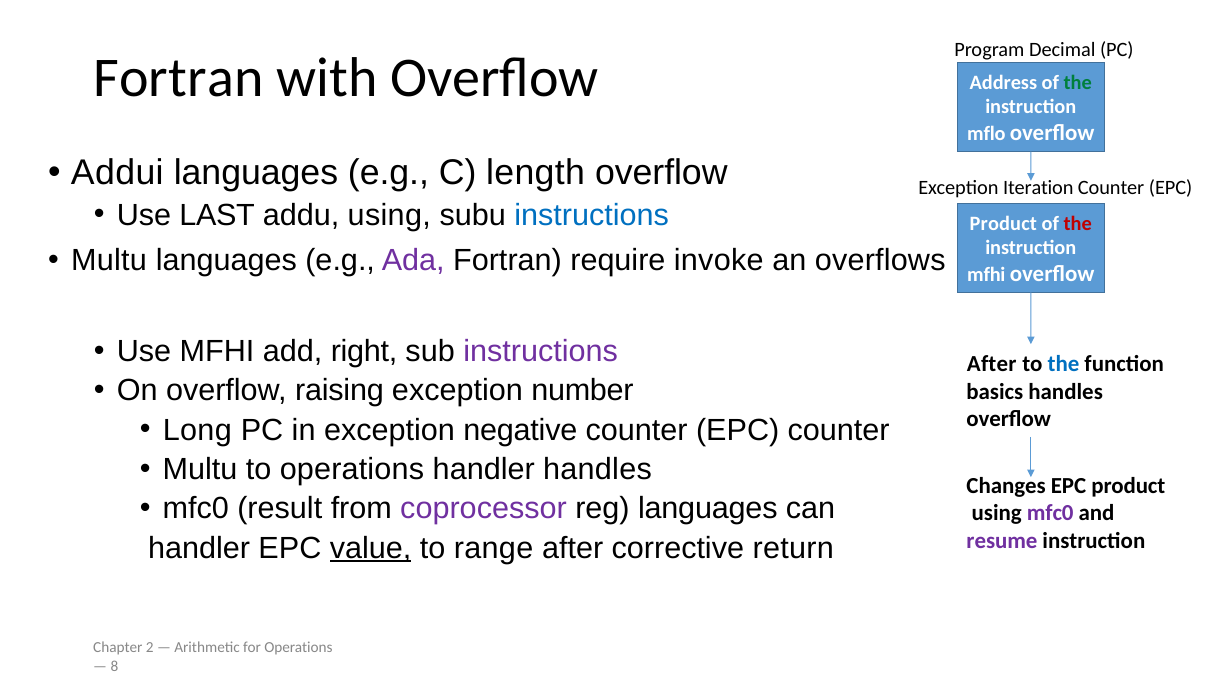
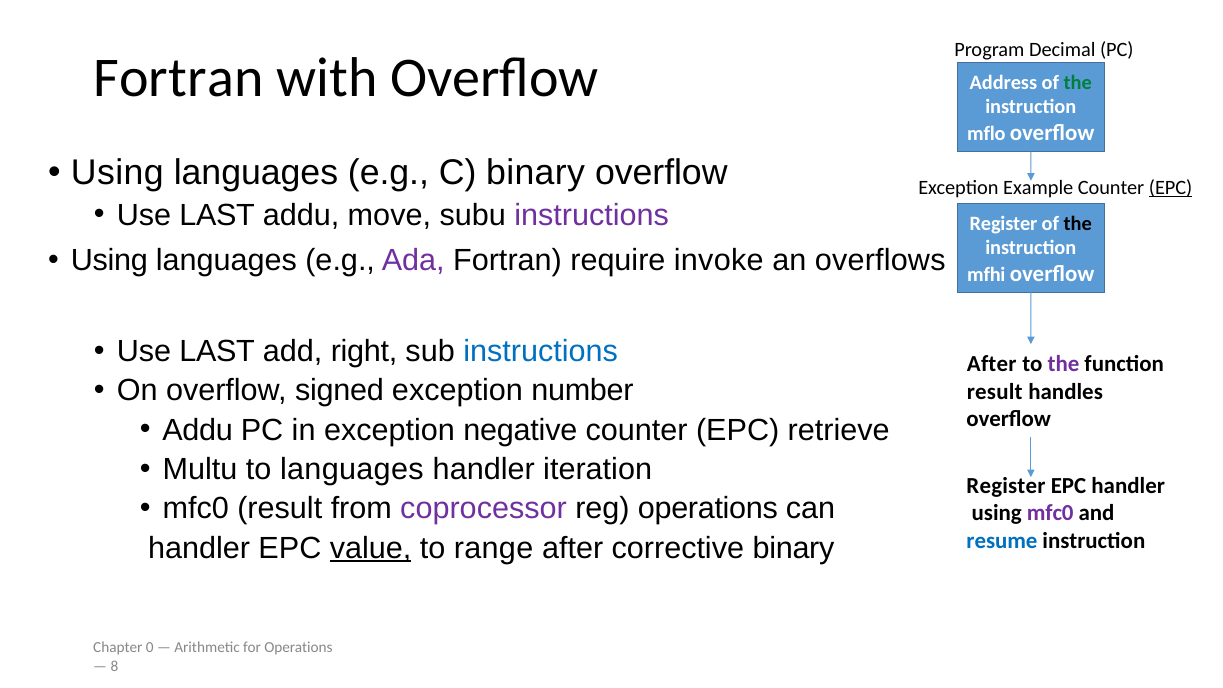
Addui at (117, 173): Addui -> Using
C length: length -> binary
Iteration: Iteration -> Example
EPC at (1171, 188) underline: none -> present
addu using: using -> move
instructions at (592, 215) colour: blue -> purple
Product at (1003, 223): Product -> Register
the at (1078, 223) colour: red -> black
Multu at (109, 261): Multu -> Using
MFHI at (217, 351): MFHI -> LAST
instructions at (541, 351) colour: purple -> blue
the at (1063, 364) colour: blue -> purple
raising: raising -> signed
basics at (995, 392): basics -> result
Long at (197, 430): Long -> Addu
EPC counter: counter -> retrieve
to operations: operations -> languages
handler handles: handles -> iteration
Changes at (1006, 486): Changes -> Register
EPC product: product -> handler
reg languages: languages -> operations
resume colour: purple -> blue
corrective return: return -> binary
2: 2 -> 0
